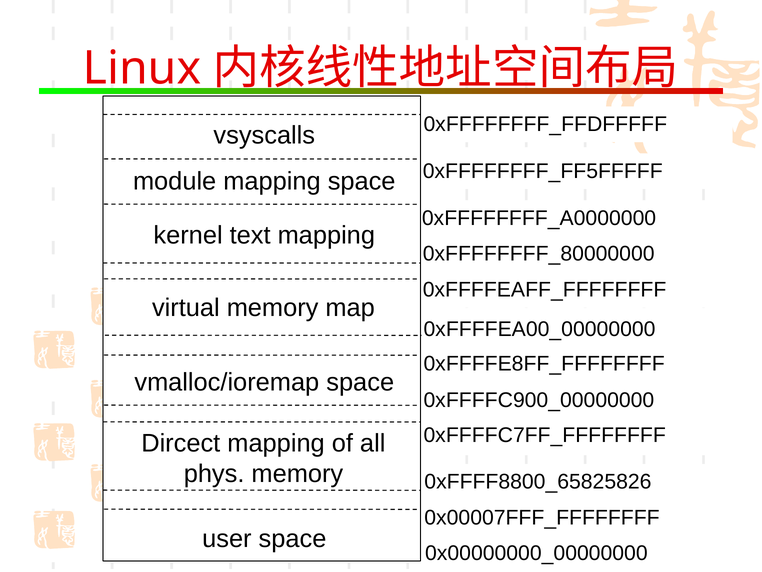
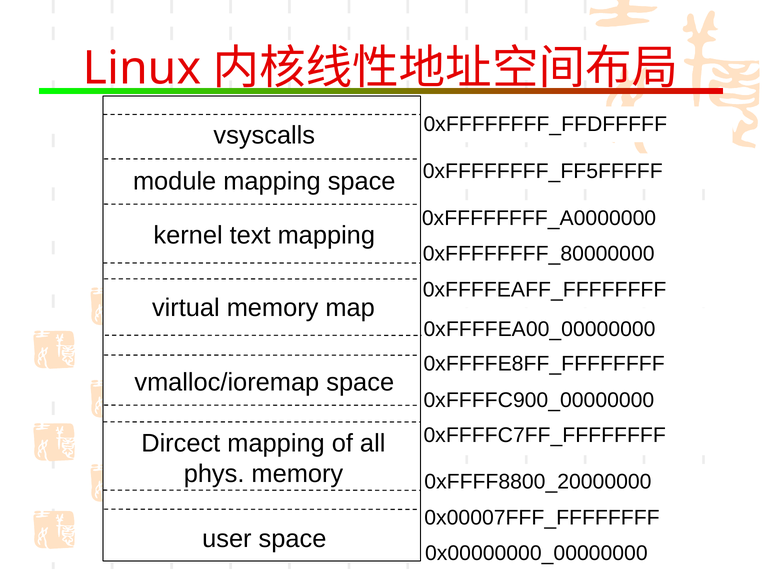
0xFFFF8800_65825826: 0xFFFF8800_65825826 -> 0xFFFF8800_20000000
